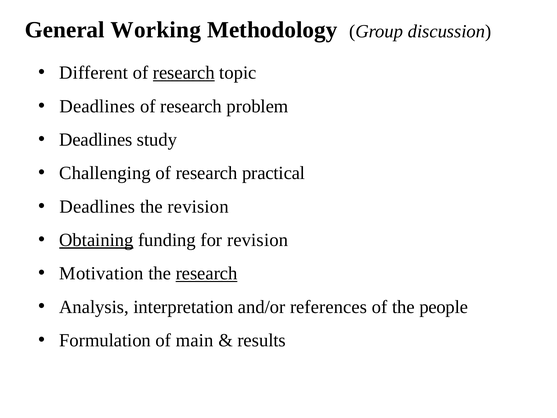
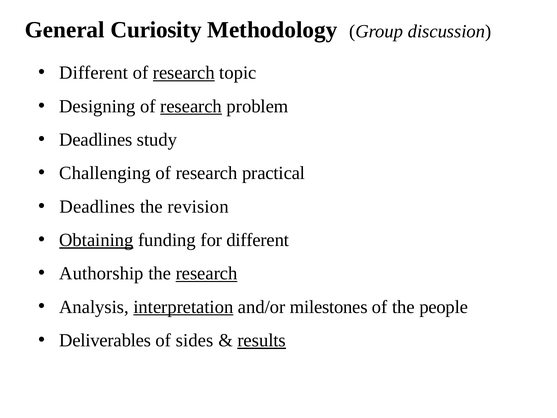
Working: Working -> Curiosity
Deadlines at (97, 106): Deadlines -> Designing
research at (191, 106) underline: none -> present
for revision: revision -> different
Motivation: Motivation -> Authorship
interpretation underline: none -> present
references: references -> milestones
Formulation: Formulation -> Deliverables
main: main -> sides
results underline: none -> present
